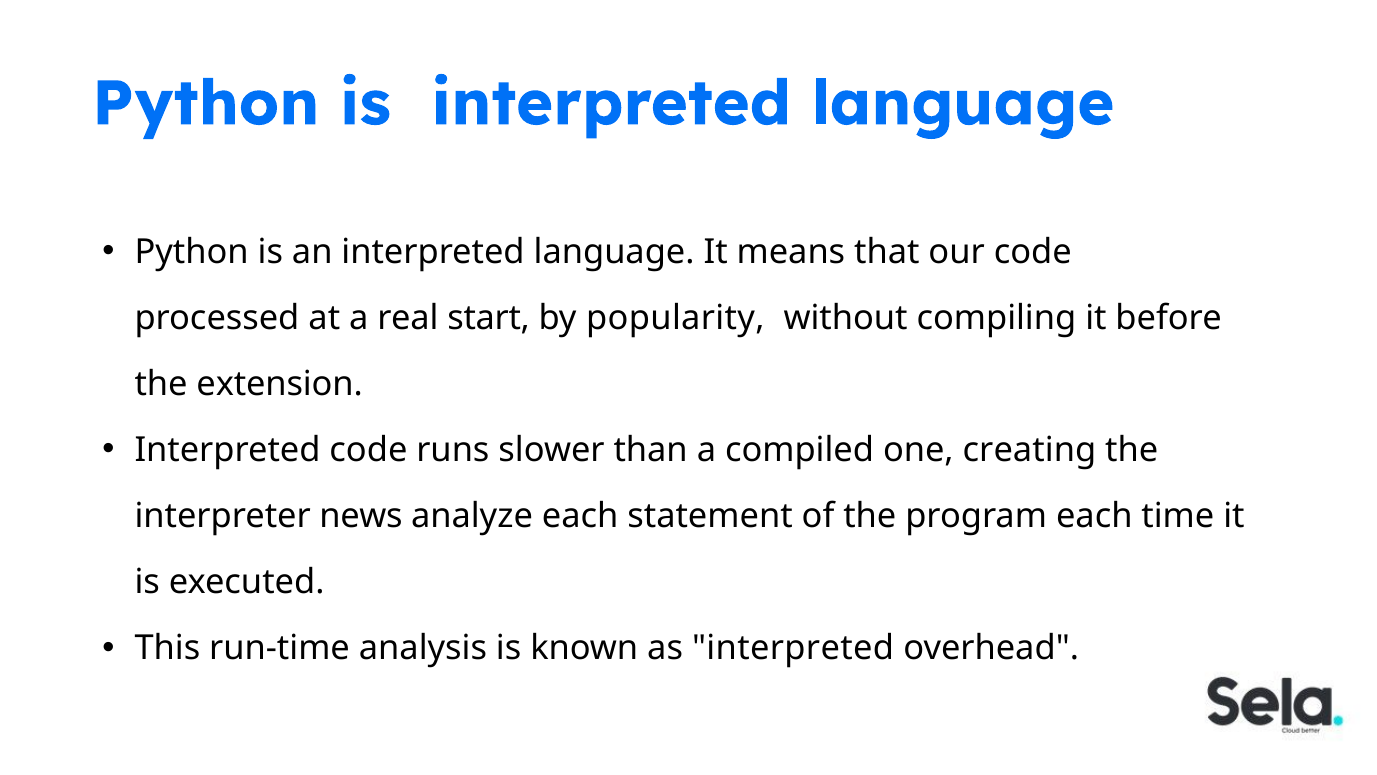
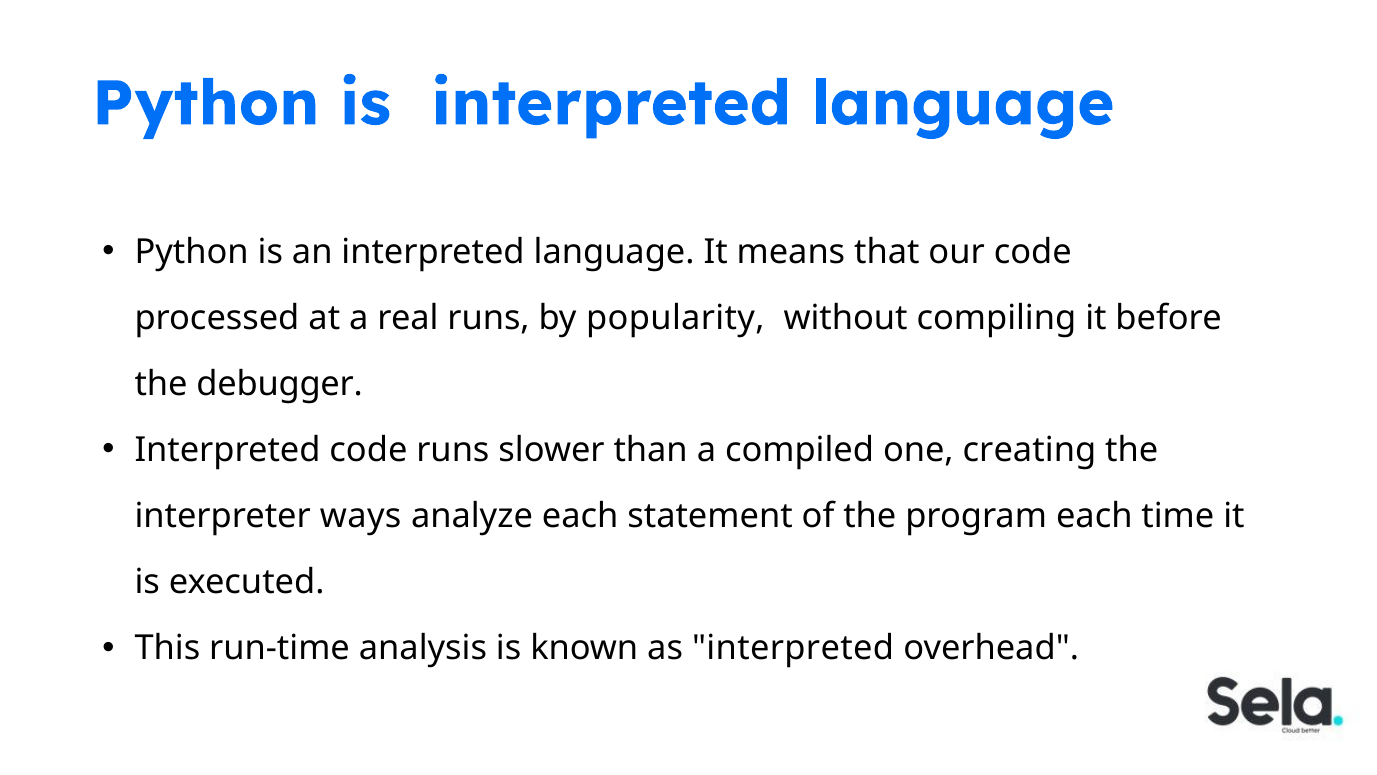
real start: start -> runs
extension: extension -> debugger
news: news -> ways
